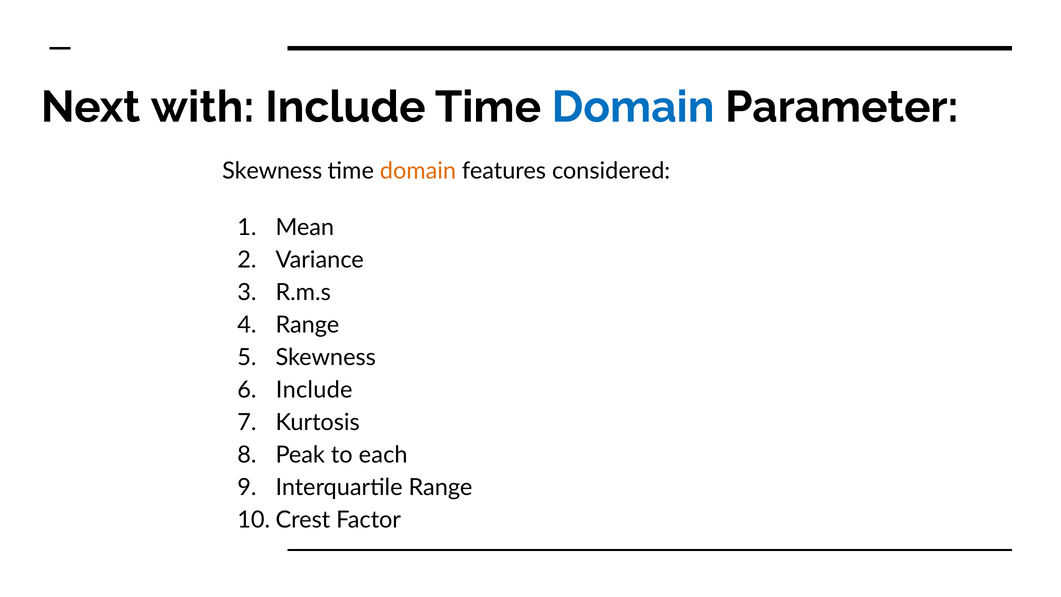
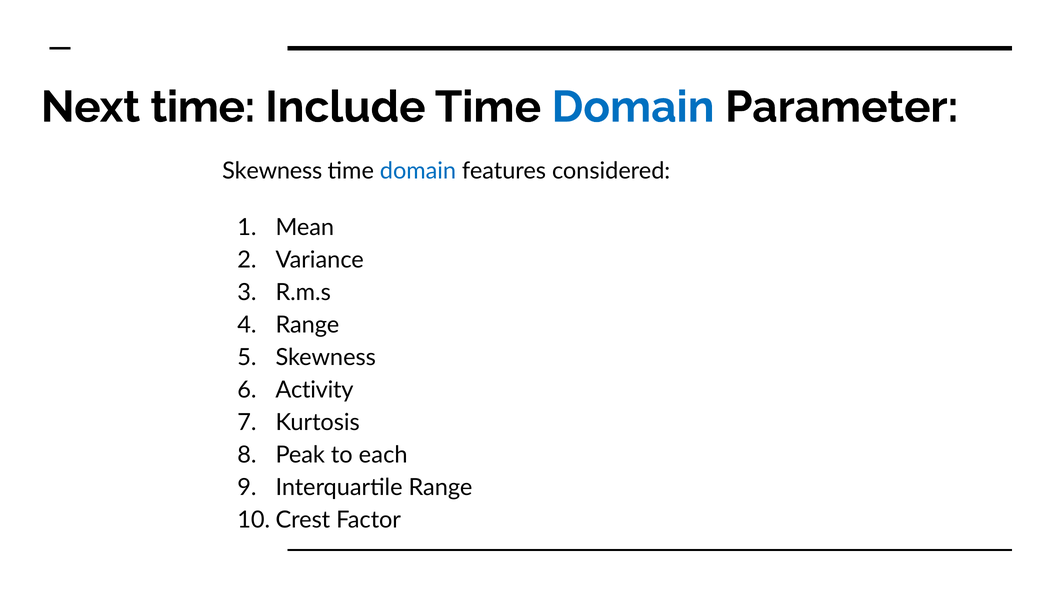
Next with: with -> time
domain at (418, 171) colour: orange -> blue
Include at (314, 390): Include -> Activity
